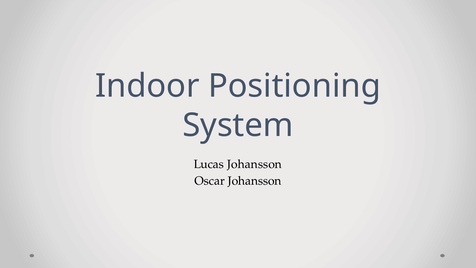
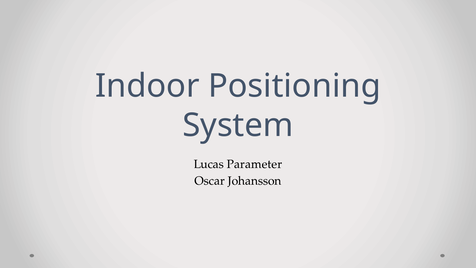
Lucas Johansson: Johansson -> Parameter
